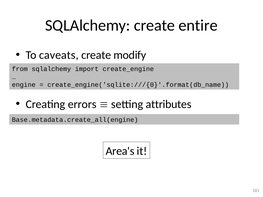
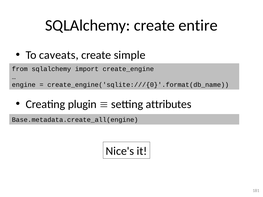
modify: modify -> simple
errors: errors -> plugin
Area's: Area's -> Nice's
